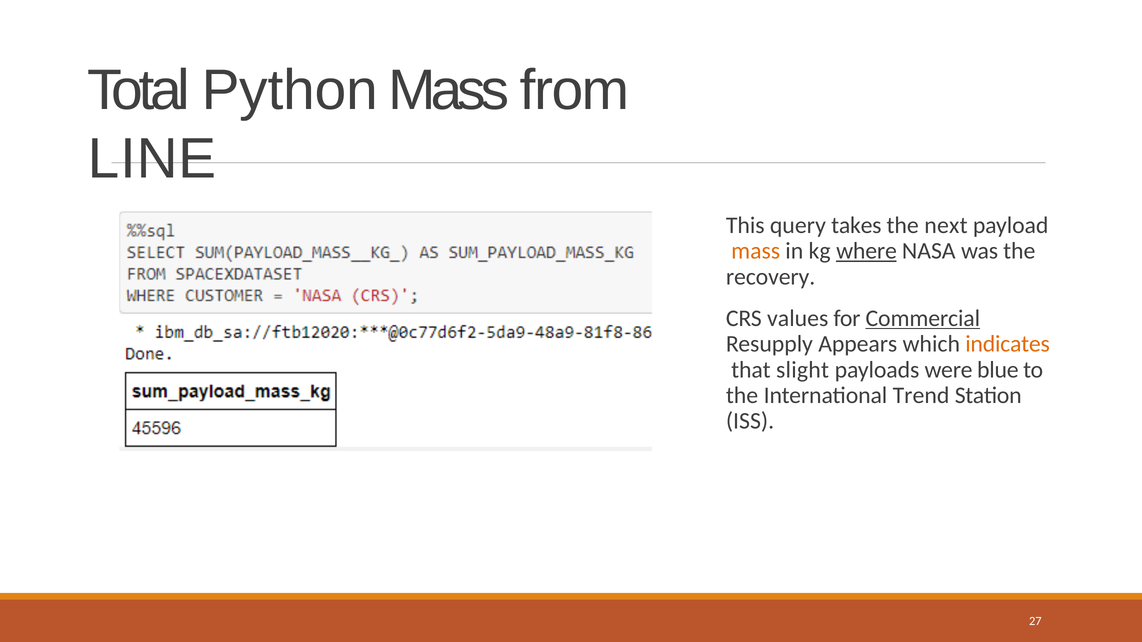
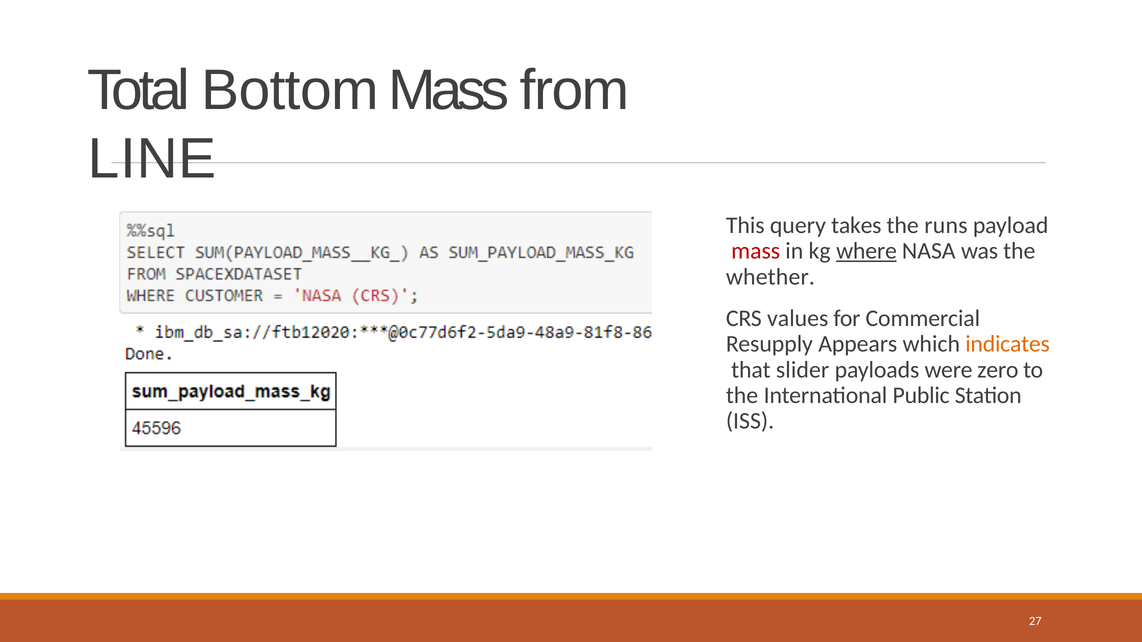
Python: Python -> Bottom
next: next -> runs
mass at (756, 251) colour: orange -> red
recovery: recovery -> whether
Commercial underline: present -> none
slight: slight -> slider
blue: blue -> zero
Trend: Trend -> Public
